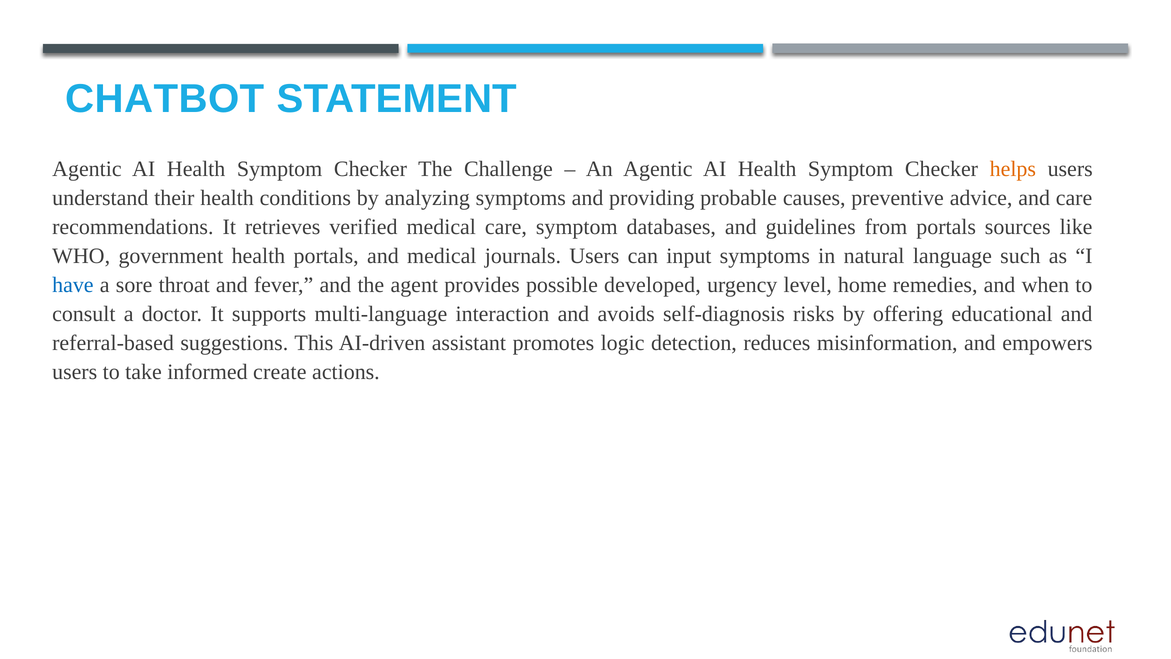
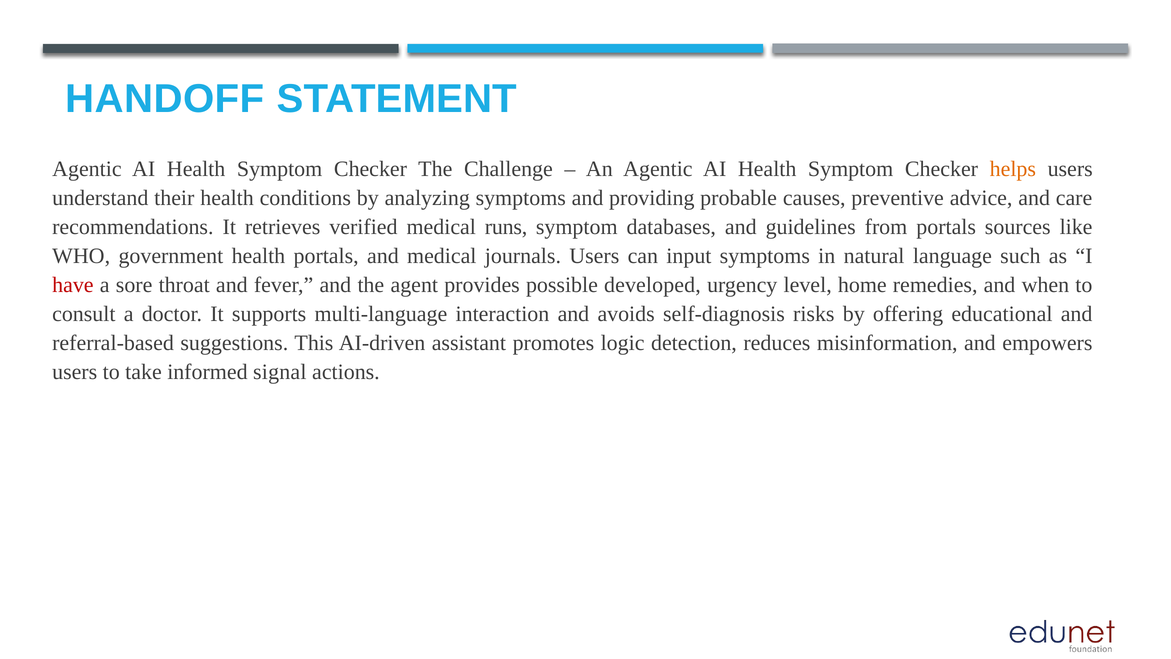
CHATBOT: CHATBOT -> HANDOFF
medical care: care -> runs
have colour: blue -> red
create: create -> signal
